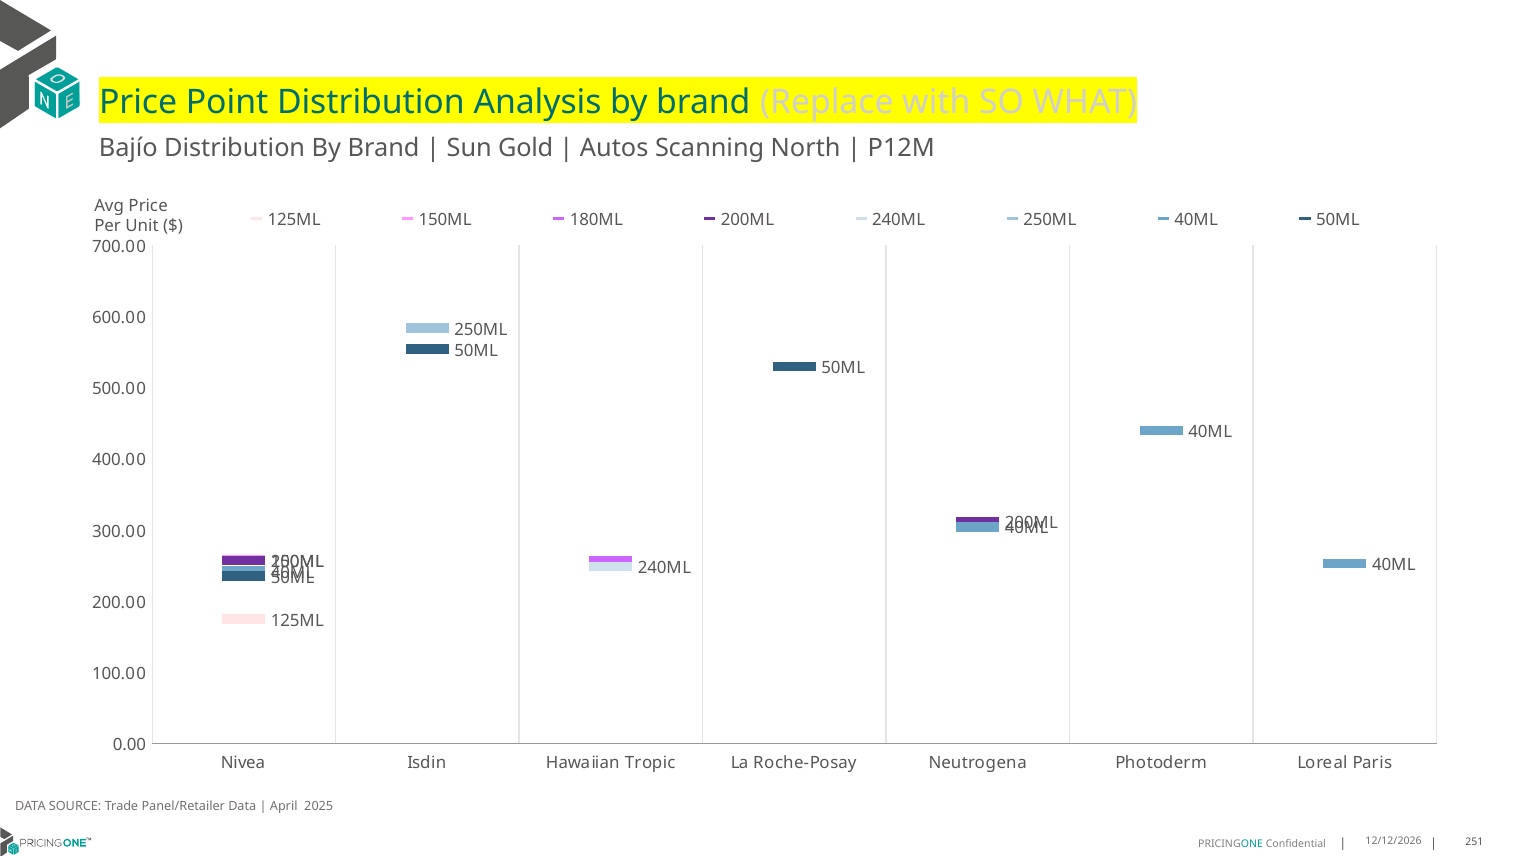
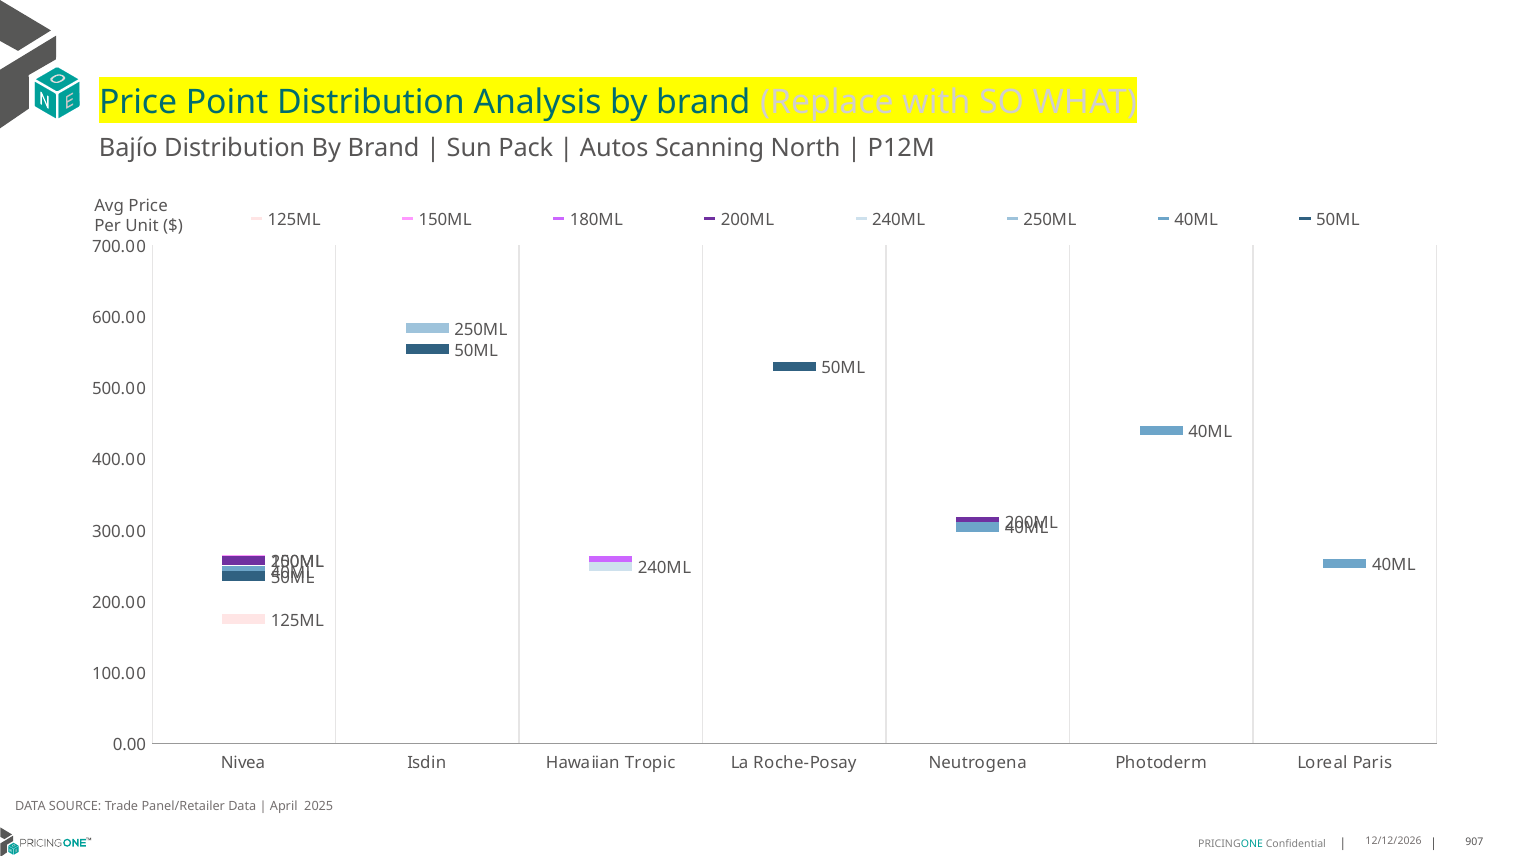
Gold: Gold -> Pack
251: 251 -> 907
